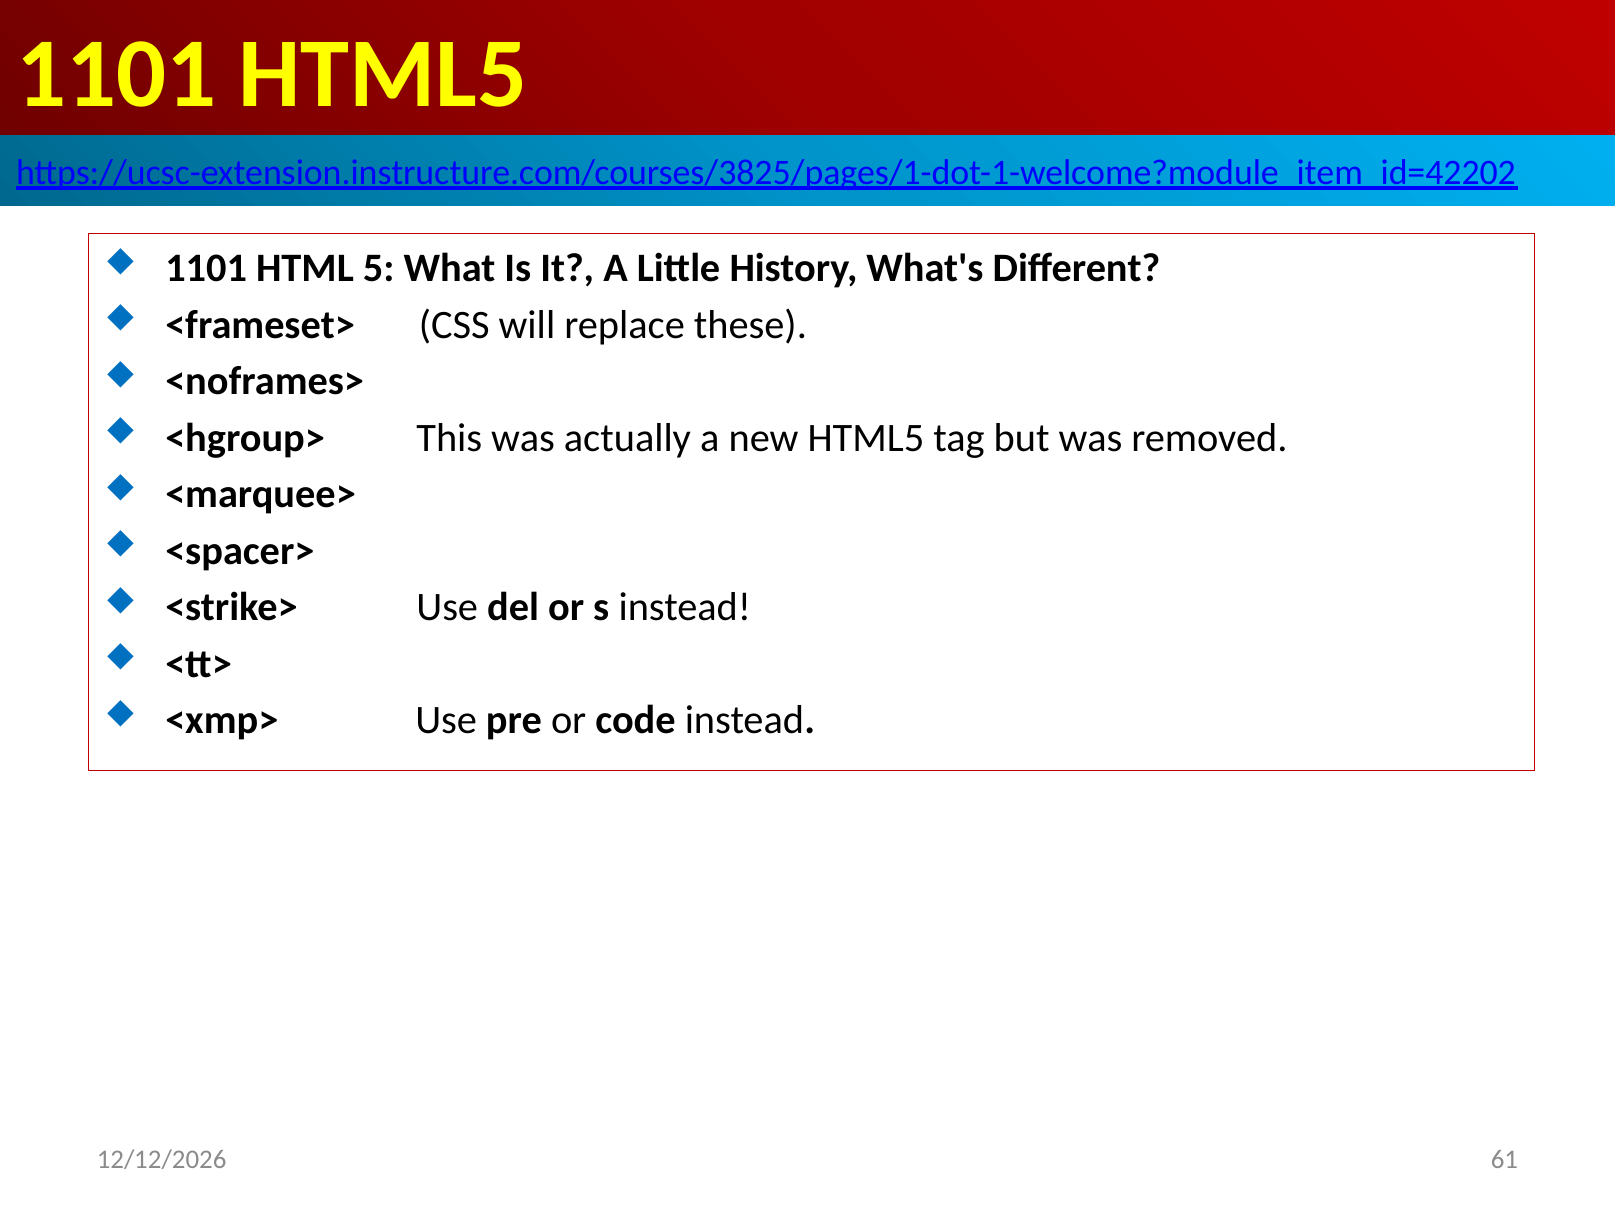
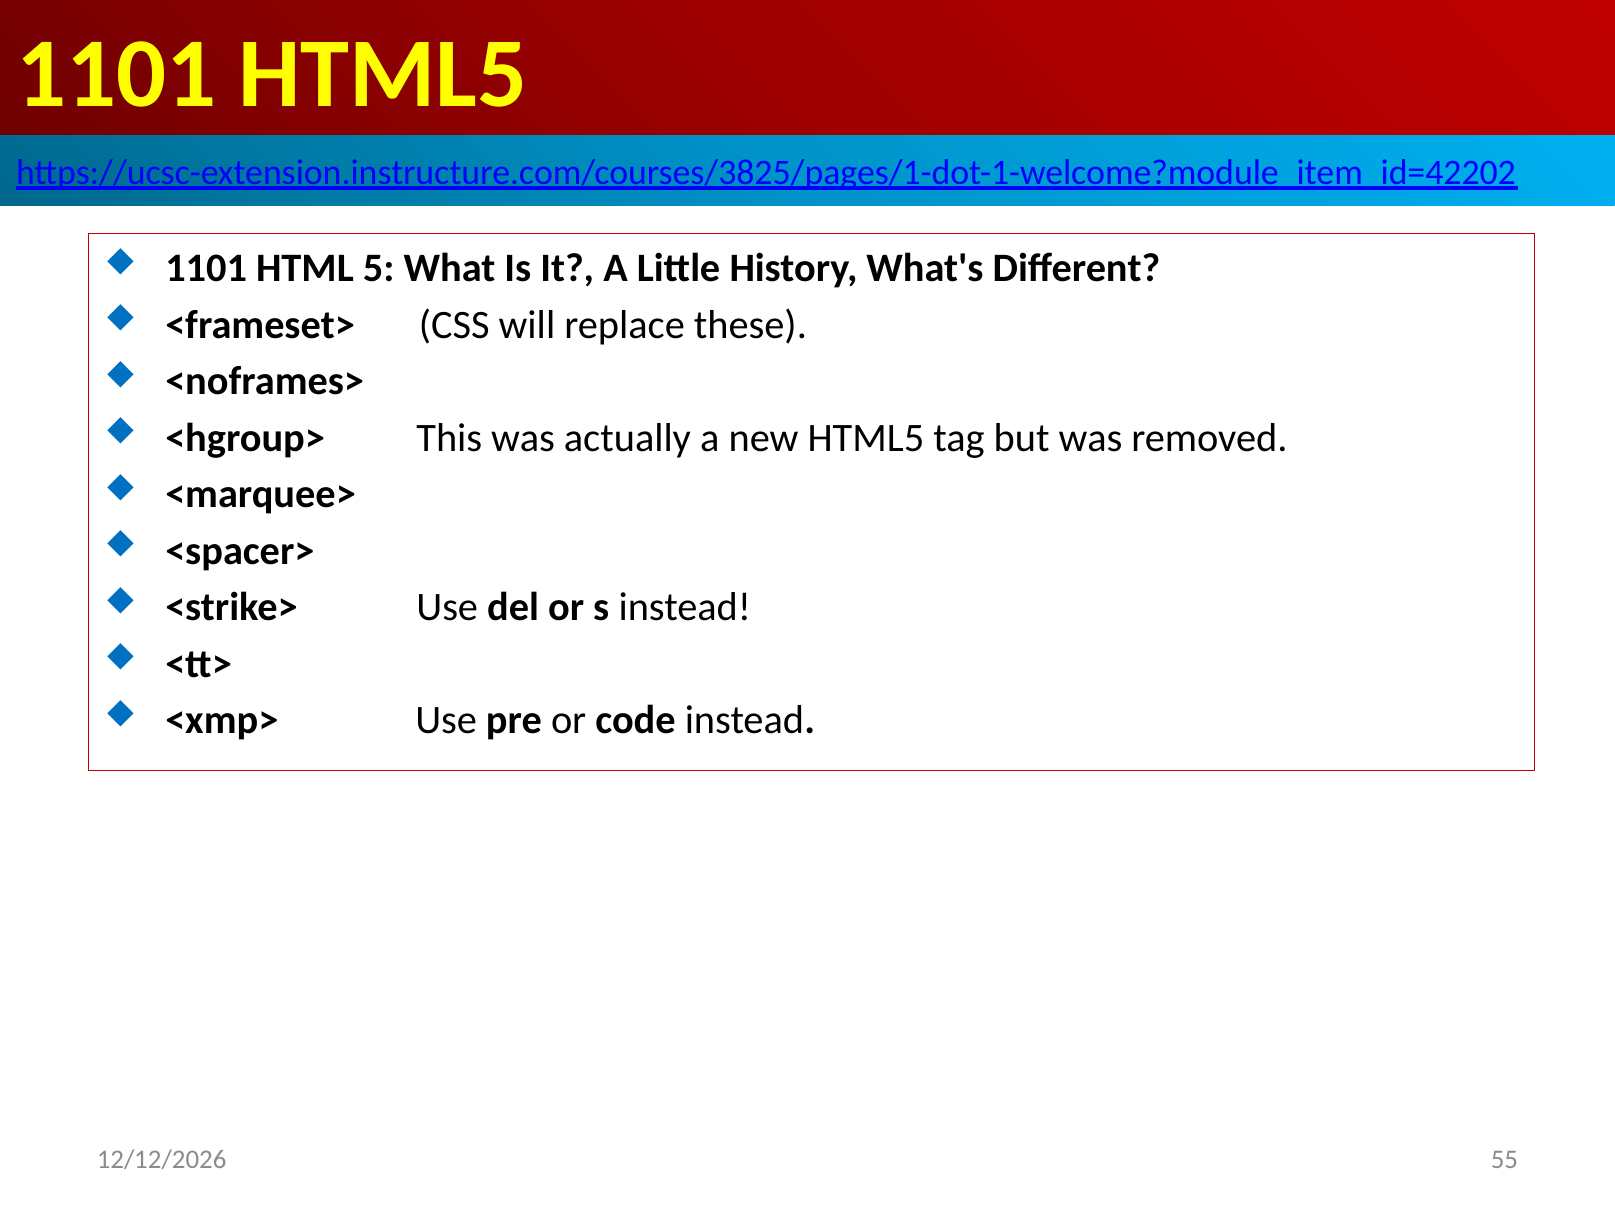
61: 61 -> 55
